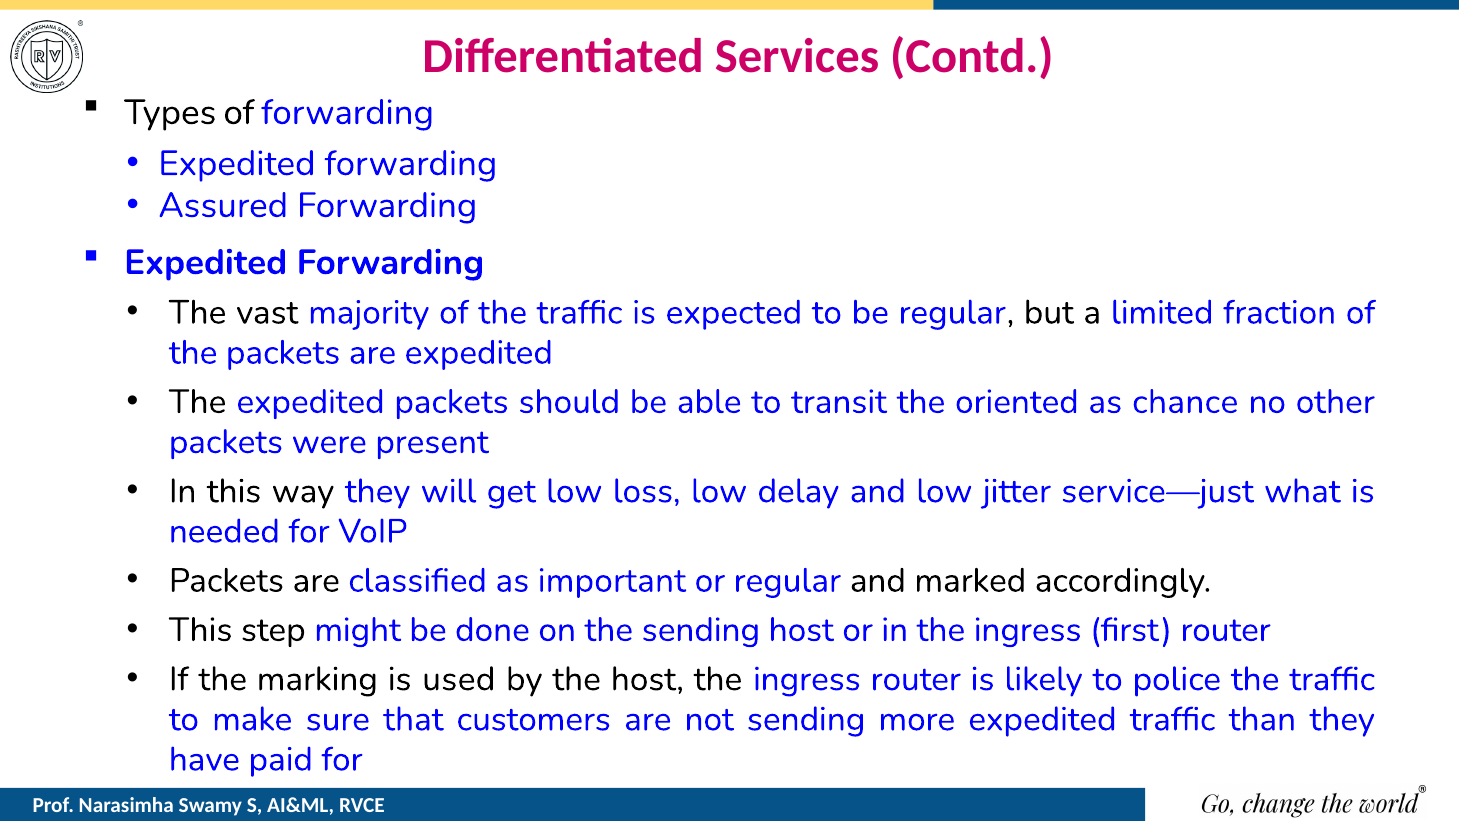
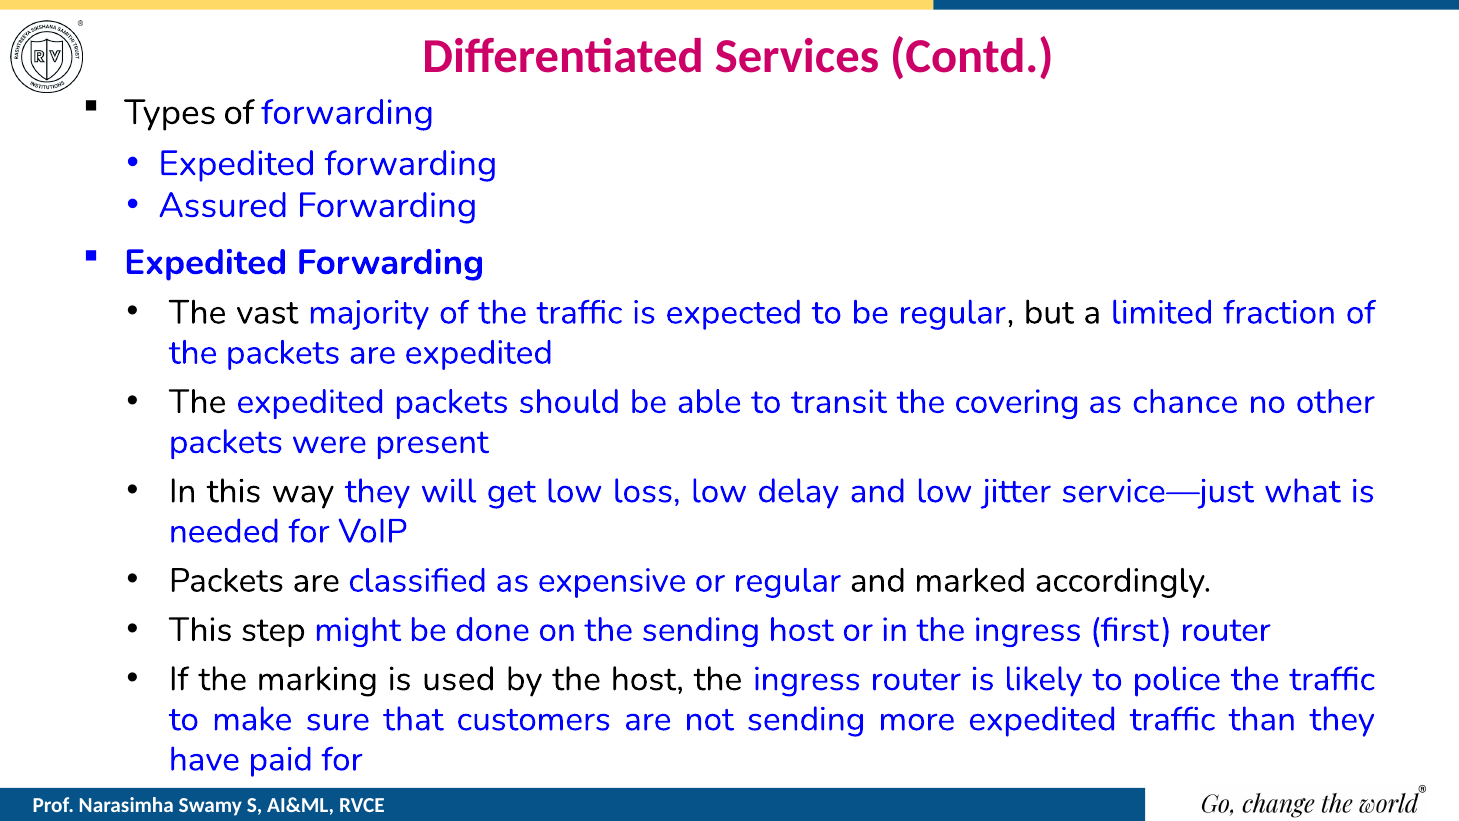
oriented: oriented -> covering
important: important -> expensive
